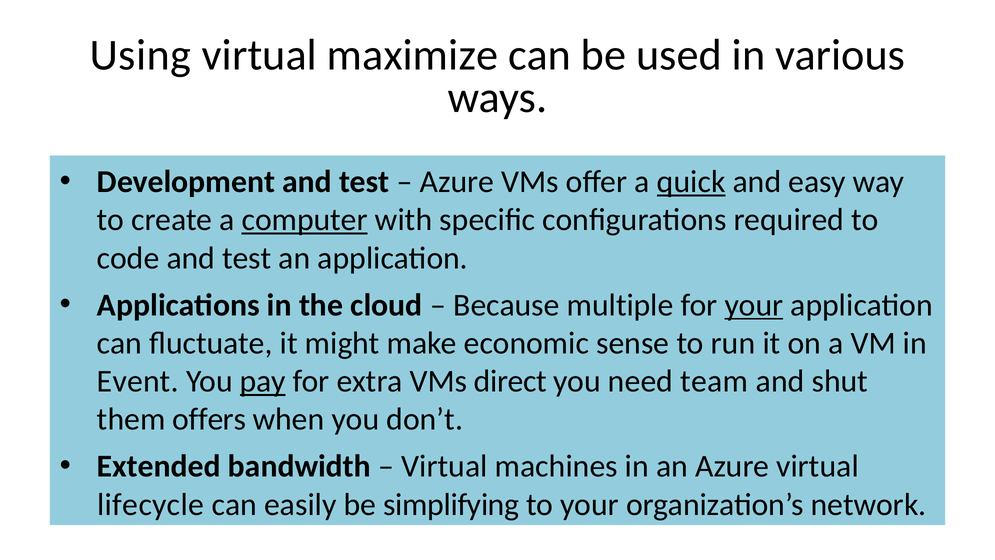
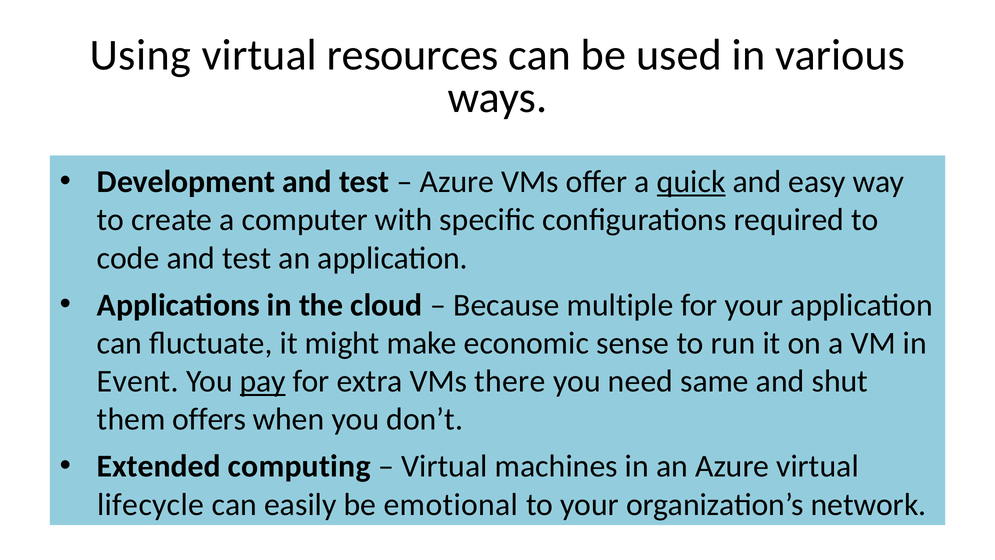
maximize: maximize -> resources
computer underline: present -> none
your at (754, 305) underline: present -> none
direct: direct -> there
team: team -> same
bandwidth: bandwidth -> computing
simplifying: simplifying -> emotional
